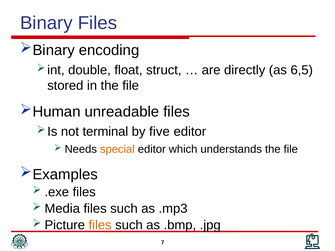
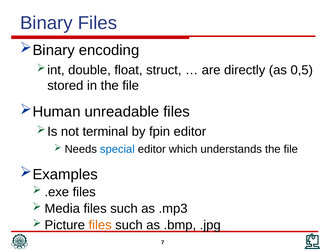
6,5: 6,5 -> 0,5
five: five -> fpin
special colour: orange -> blue
